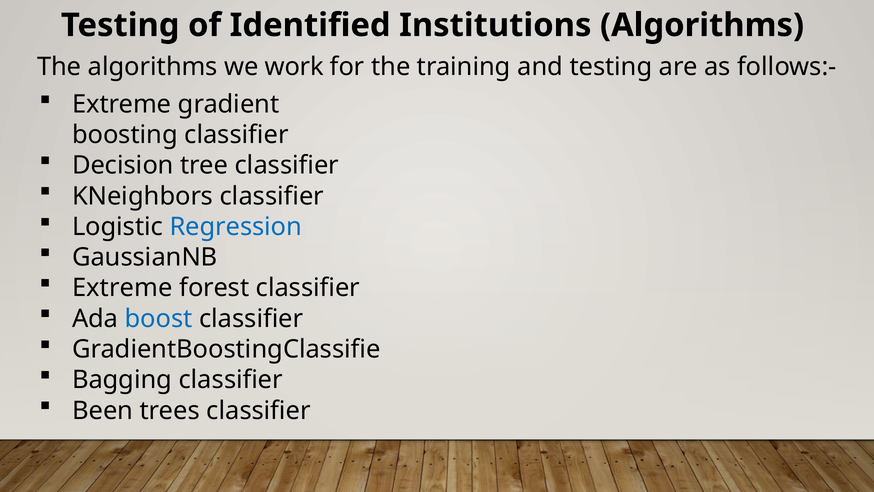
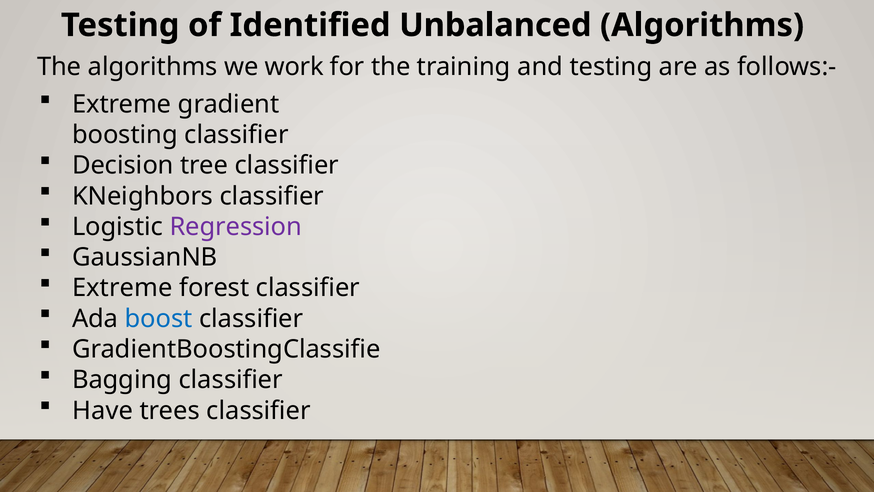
Institutions: Institutions -> Unbalanced
Regression colour: blue -> purple
Been: Been -> Have
